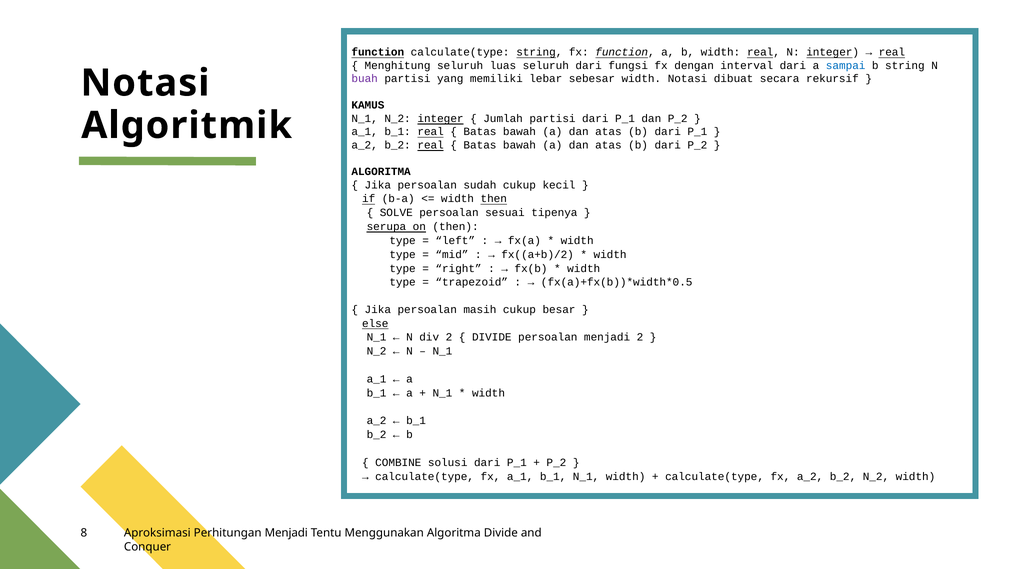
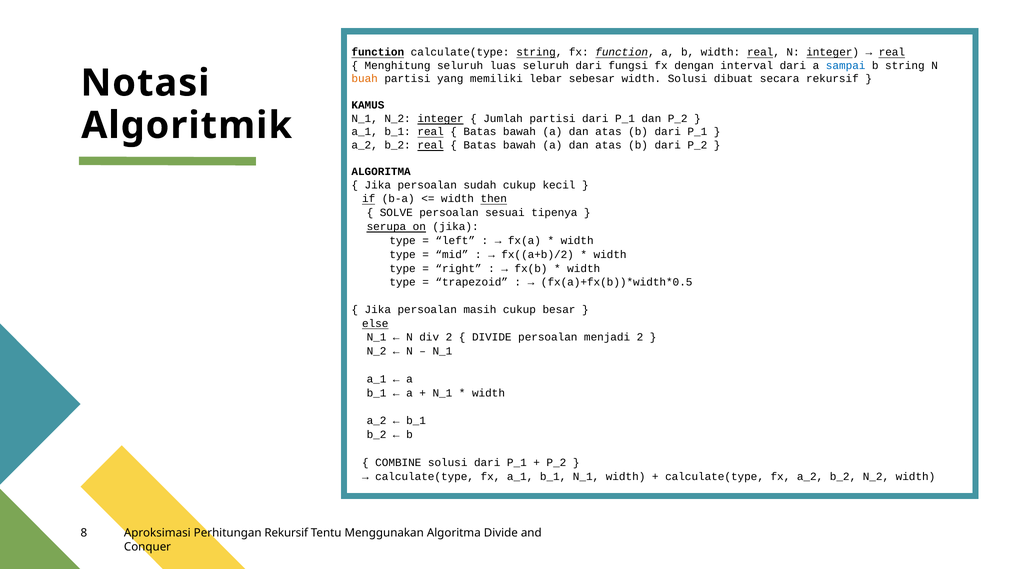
buah colour: purple -> orange
sebesar width Notasi: Notasi -> Solusi
on then: then -> jika
Perhitungan Menjadi: Menjadi -> Rekursif
